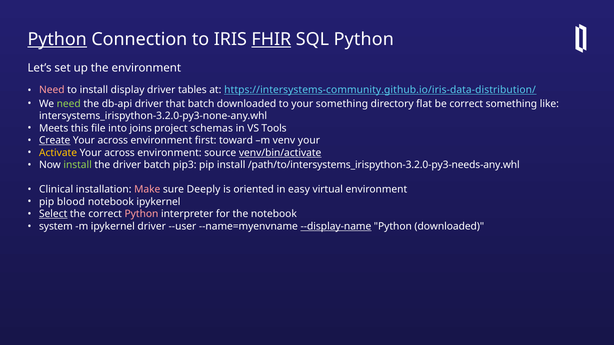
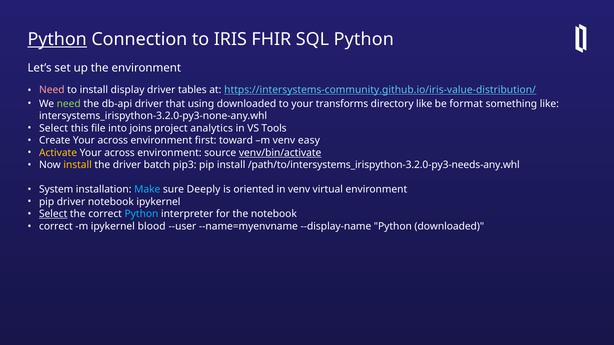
FHIR underline: present -> none
https://intersystems-community.github.io/iris-data-distribution/: https://intersystems-community.github.io/iris-data-distribution/ -> https://intersystems-community.github.io/iris-value-distribution/
that batch: batch -> using
your something: something -> transforms
directory flat: flat -> like
be correct: correct -> format
Meets at (54, 128): Meets -> Select
schemas: schemas -> analytics
Create underline: present -> none
venv your: your -> easy
install at (78, 165) colour: light green -> yellow
Clinical: Clinical -> System
Make colour: pink -> light blue
in easy: easy -> venv
pip blood: blood -> driver
Python at (141, 214) colour: pink -> light blue
system at (56, 227): system -> correct
ipykernel driver: driver -> blood
--display-name underline: present -> none
